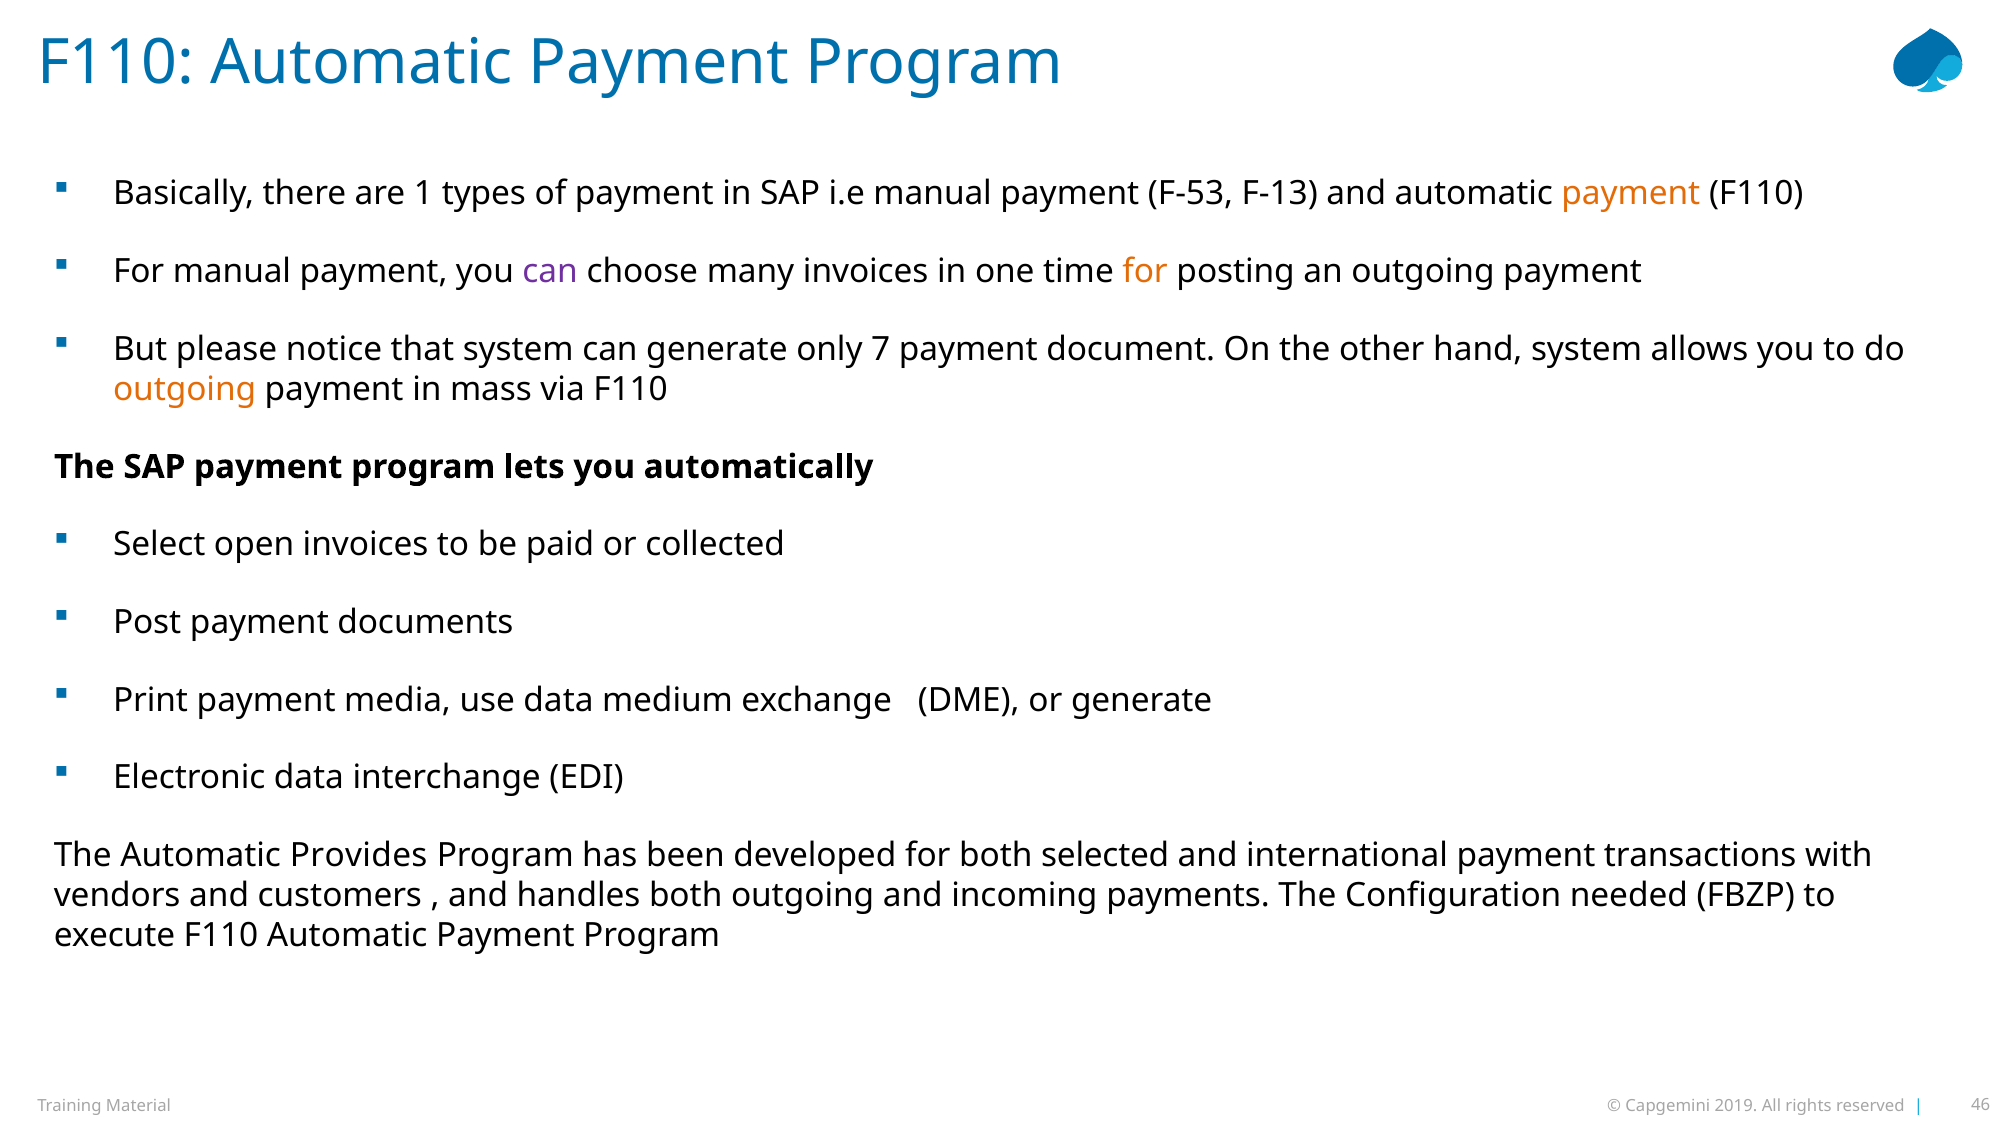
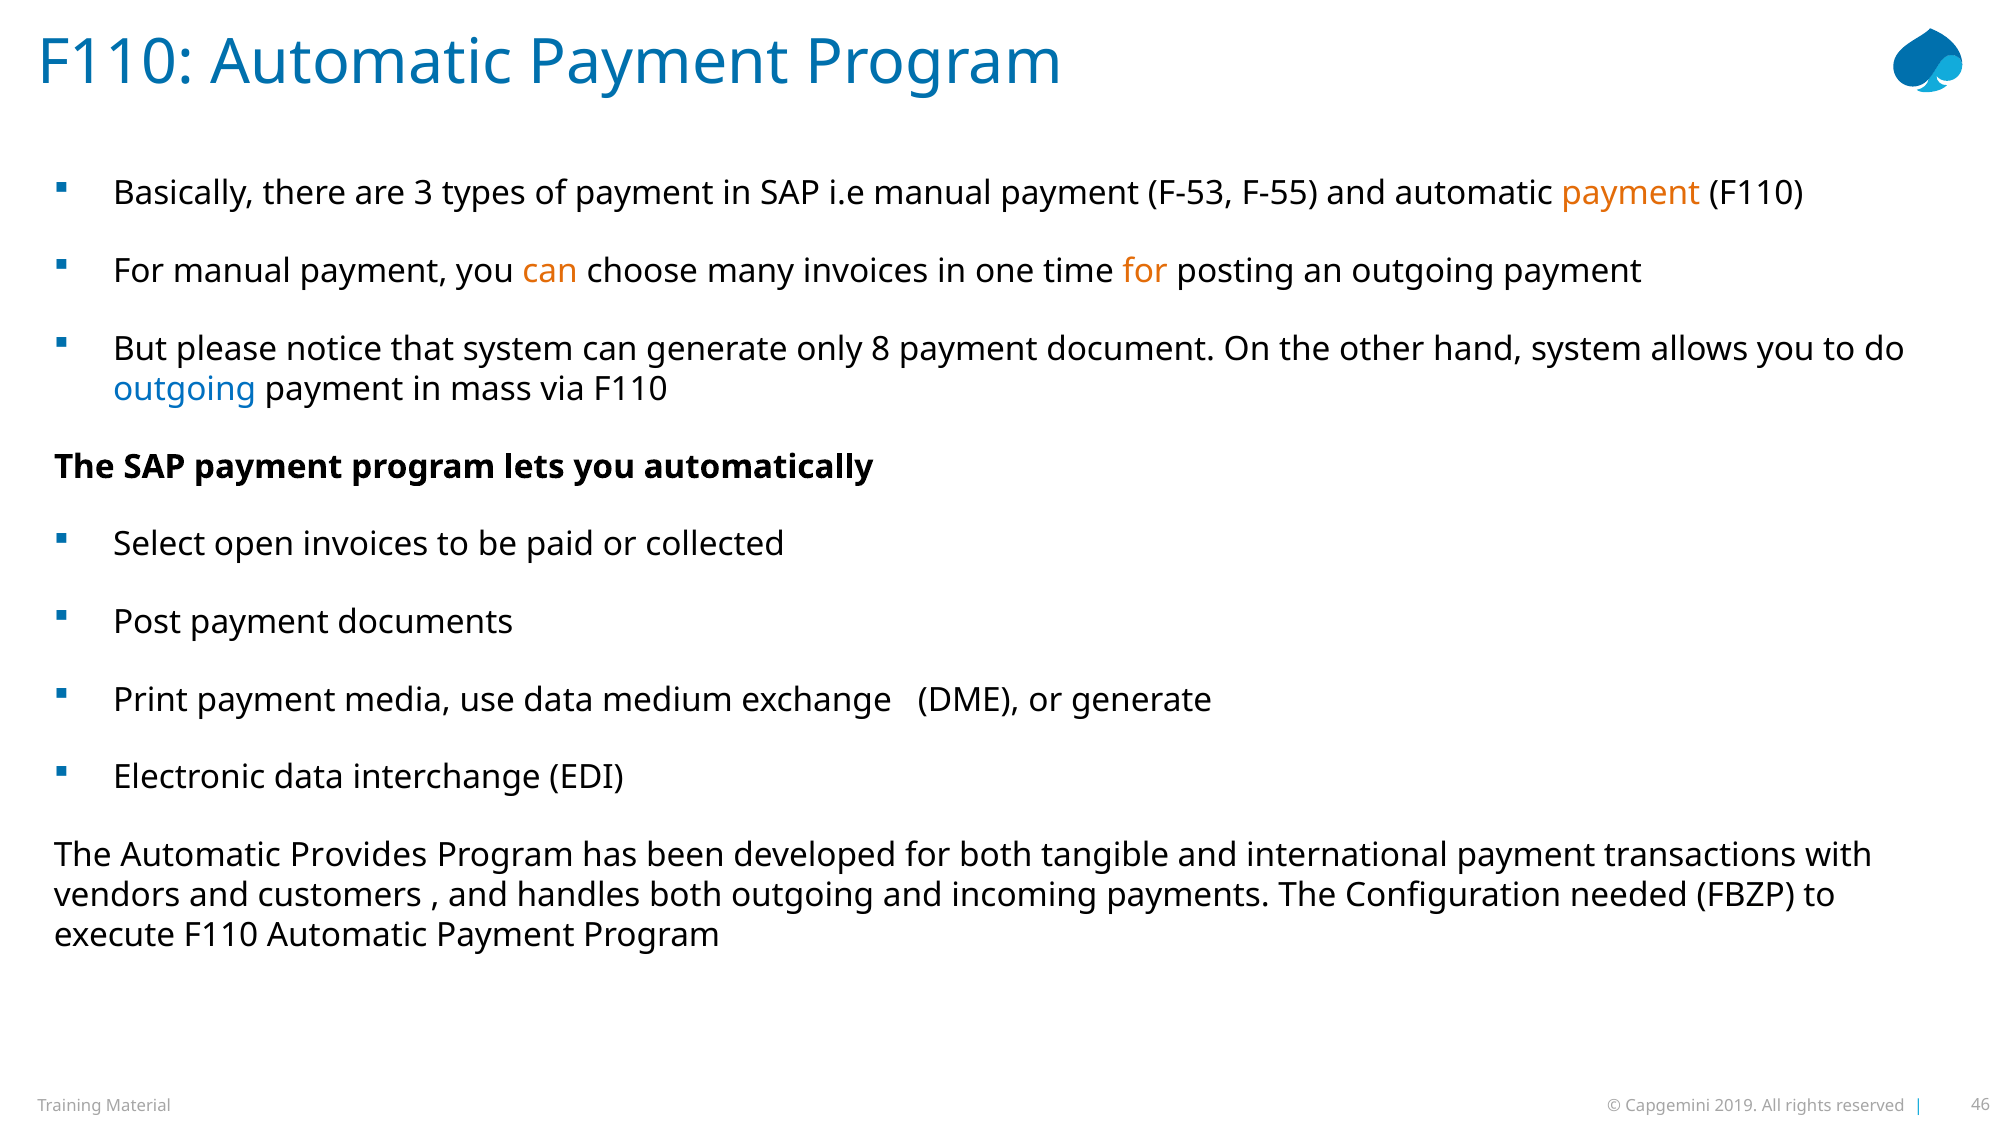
1: 1 -> 3
F-13: F-13 -> F-55
can at (550, 271) colour: purple -> orange
7: 7 -> 8
outgoing at (185, 389) colour: orange -> blue
selected: selected -> tangible
